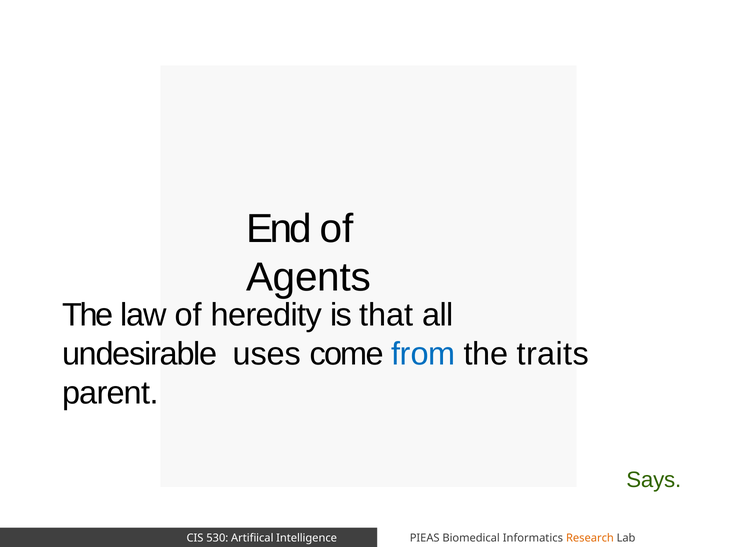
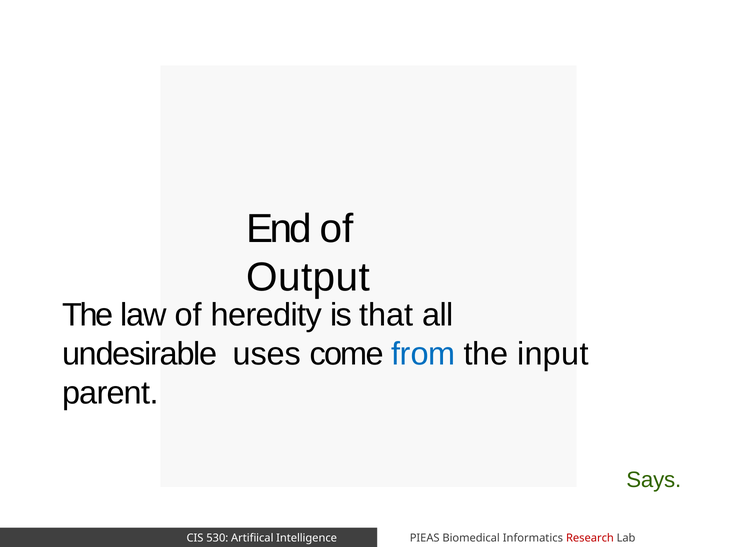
Agents: Agents -> Output
traits: traits -> input
Research colour: orange -> red
